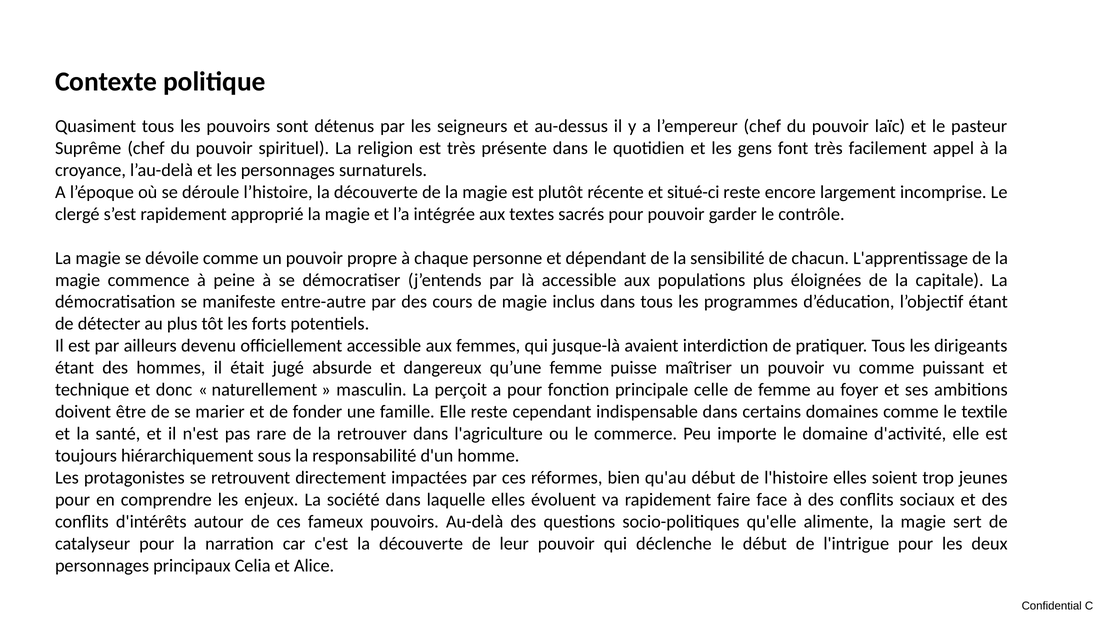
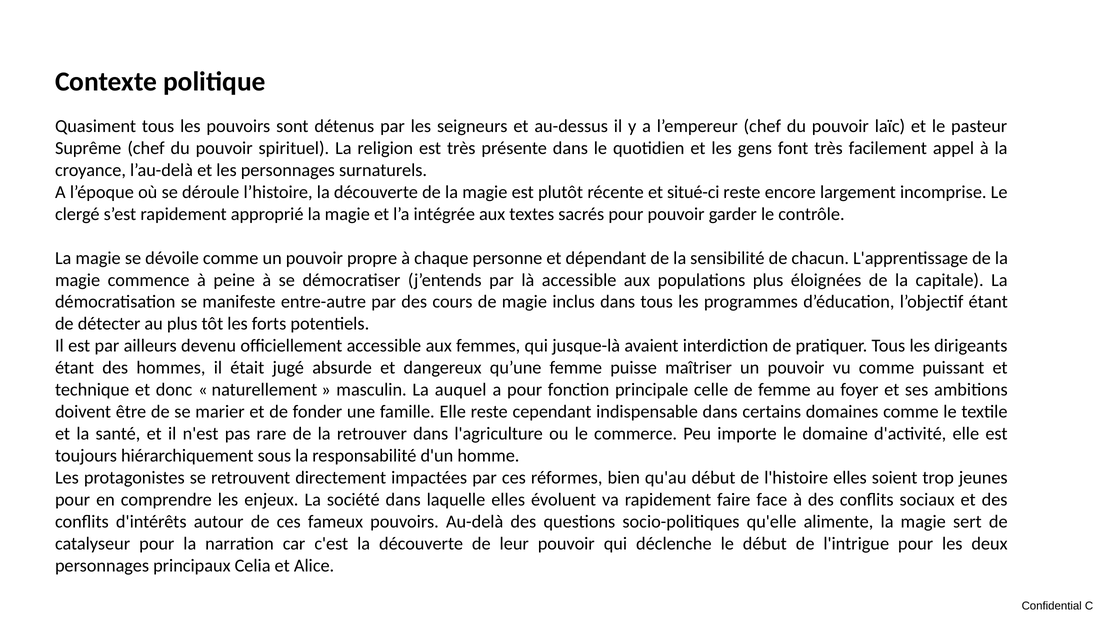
perçoit: perçoit -> auquel
